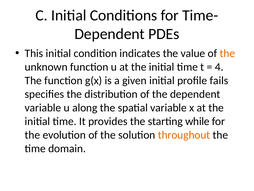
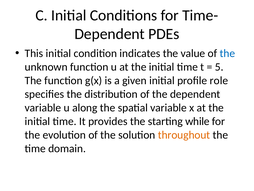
the at (227, 53) colour: orange -> blue
4: 4 -> 5
fails: fails -> role
